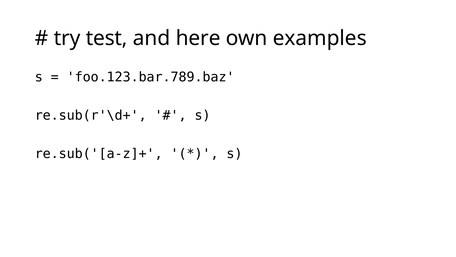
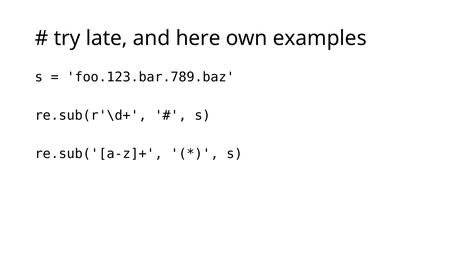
test: test -> late
